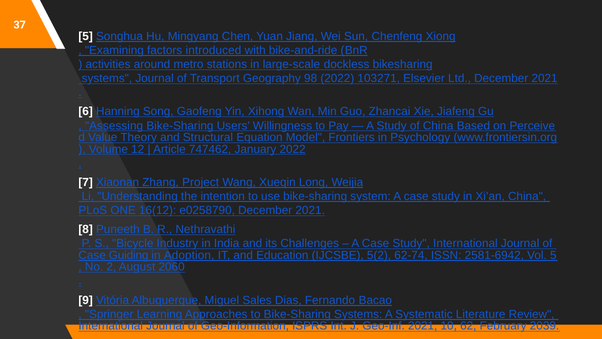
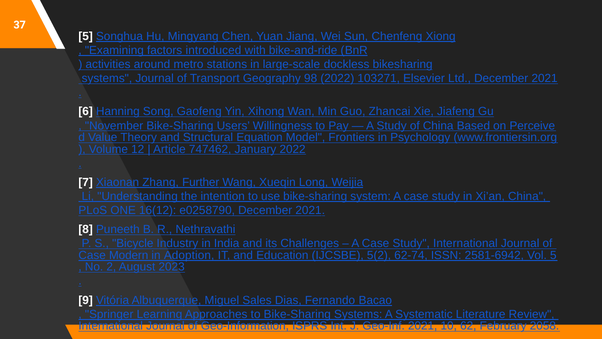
Assessing: Assessing -> November
Project: Project -> Further
Guiding: Guiding -> Modern
2060: 2060 -> 2023
2039: 2039 -> 2058
